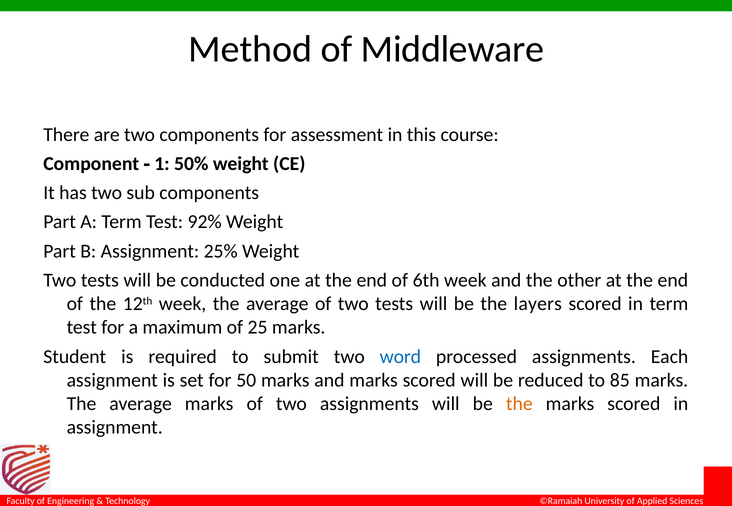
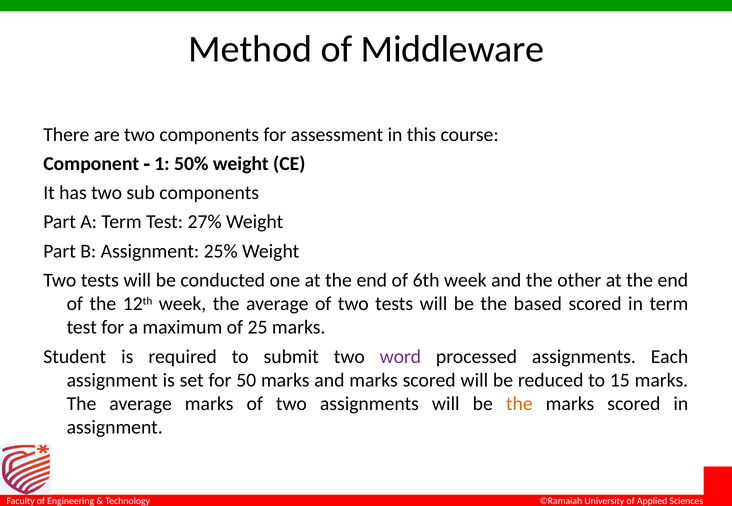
92%: 92% -> 27%
layers: layers -> based
word colour: blue -> purple
85: 85 -> 15
